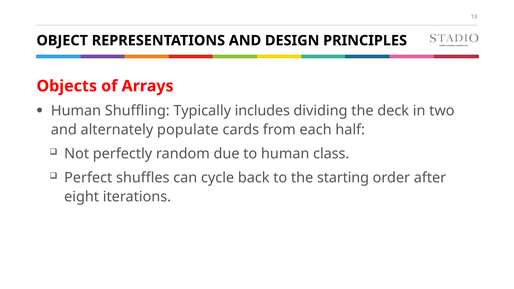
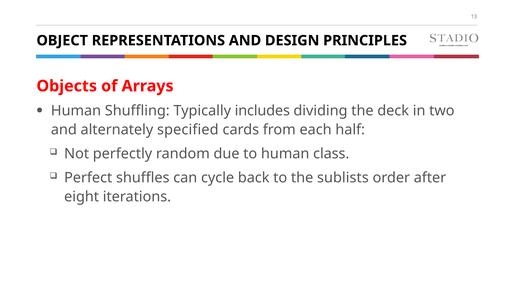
populate: populate -> specified
starting: starting -> sublists
